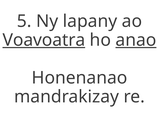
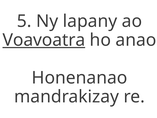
anao underline: present -> none
